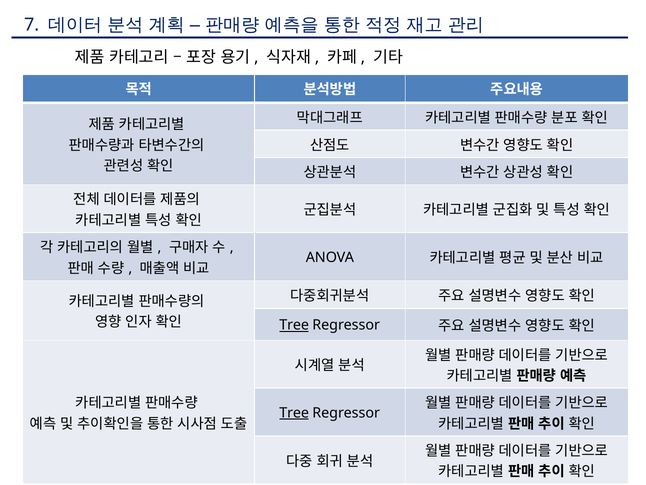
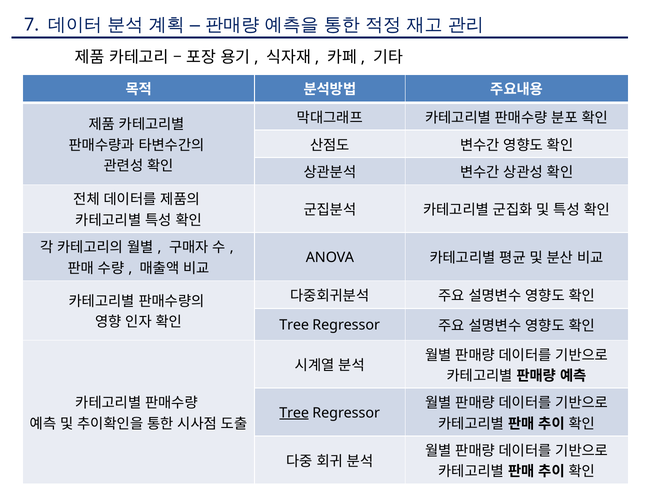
Tree at (294, 325) underline: present -> none
